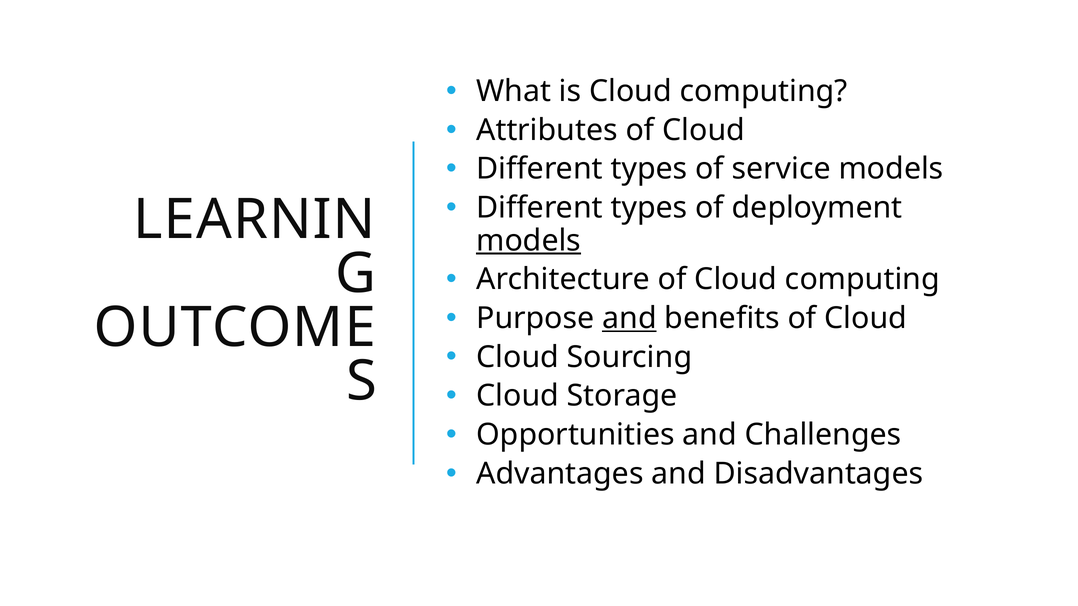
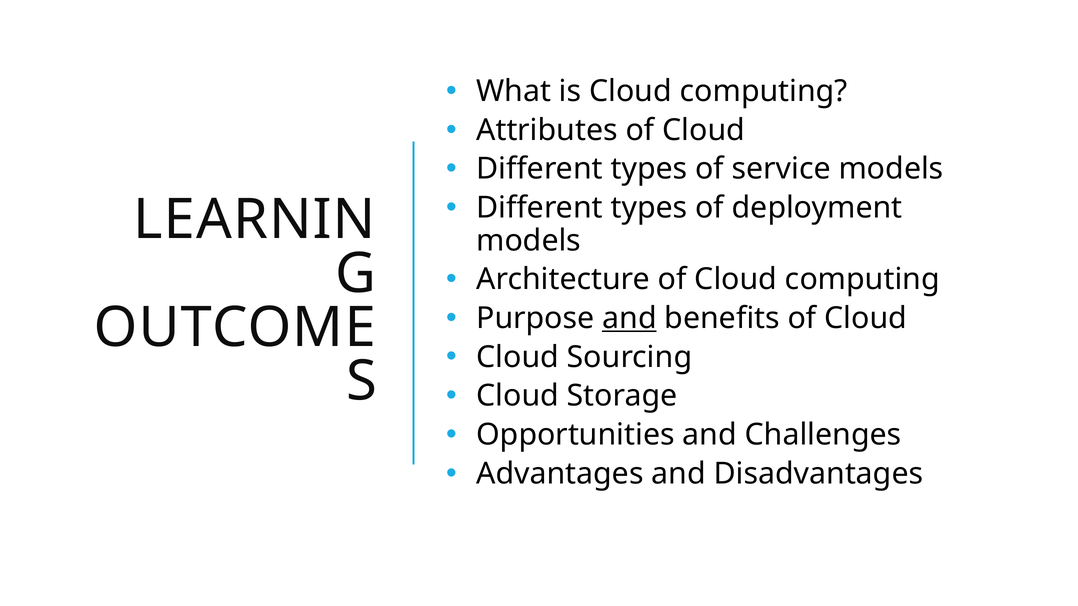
models at (529, 241) underline: present -> none
